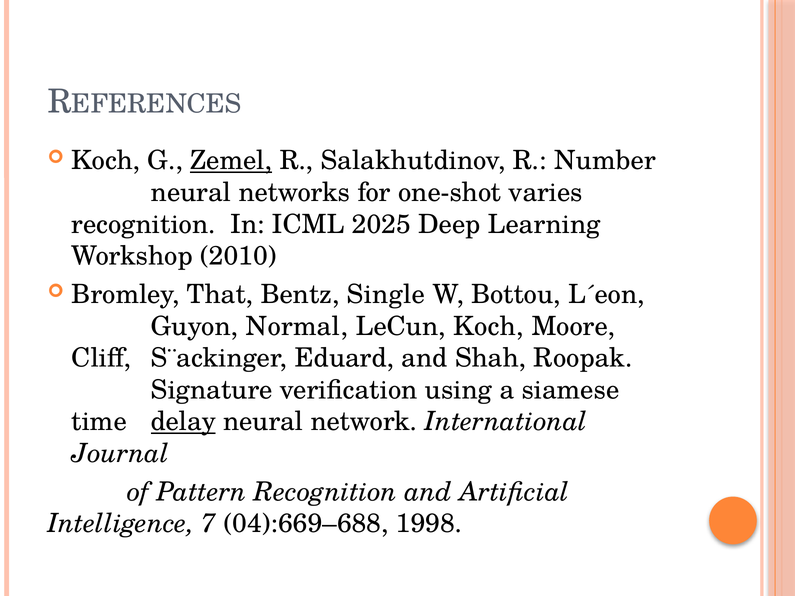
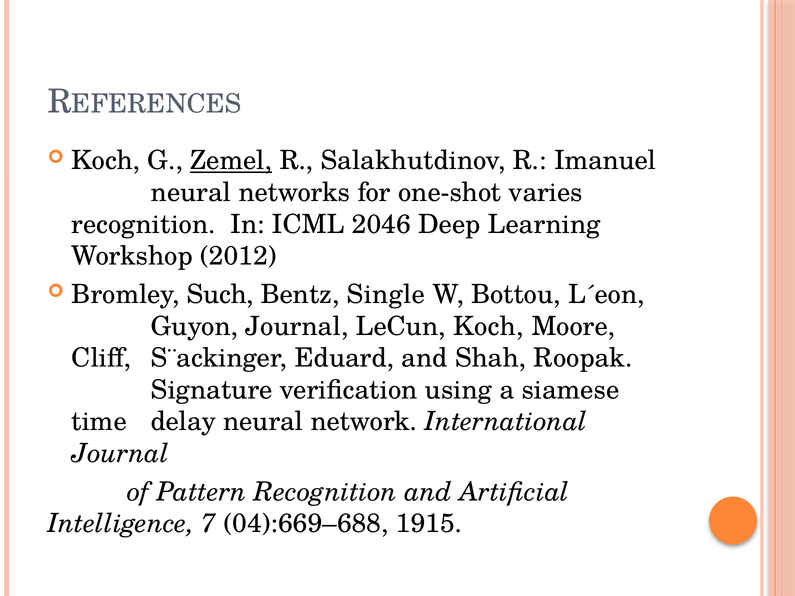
Number: Number -> Imanuel
2025: 2025 -> 2046
2010: 2010 -> 2012
That: That -> Such
Guyon Normal: Normal -> Journal
delay underline: present -> none
1998: 1998 -> 1915
